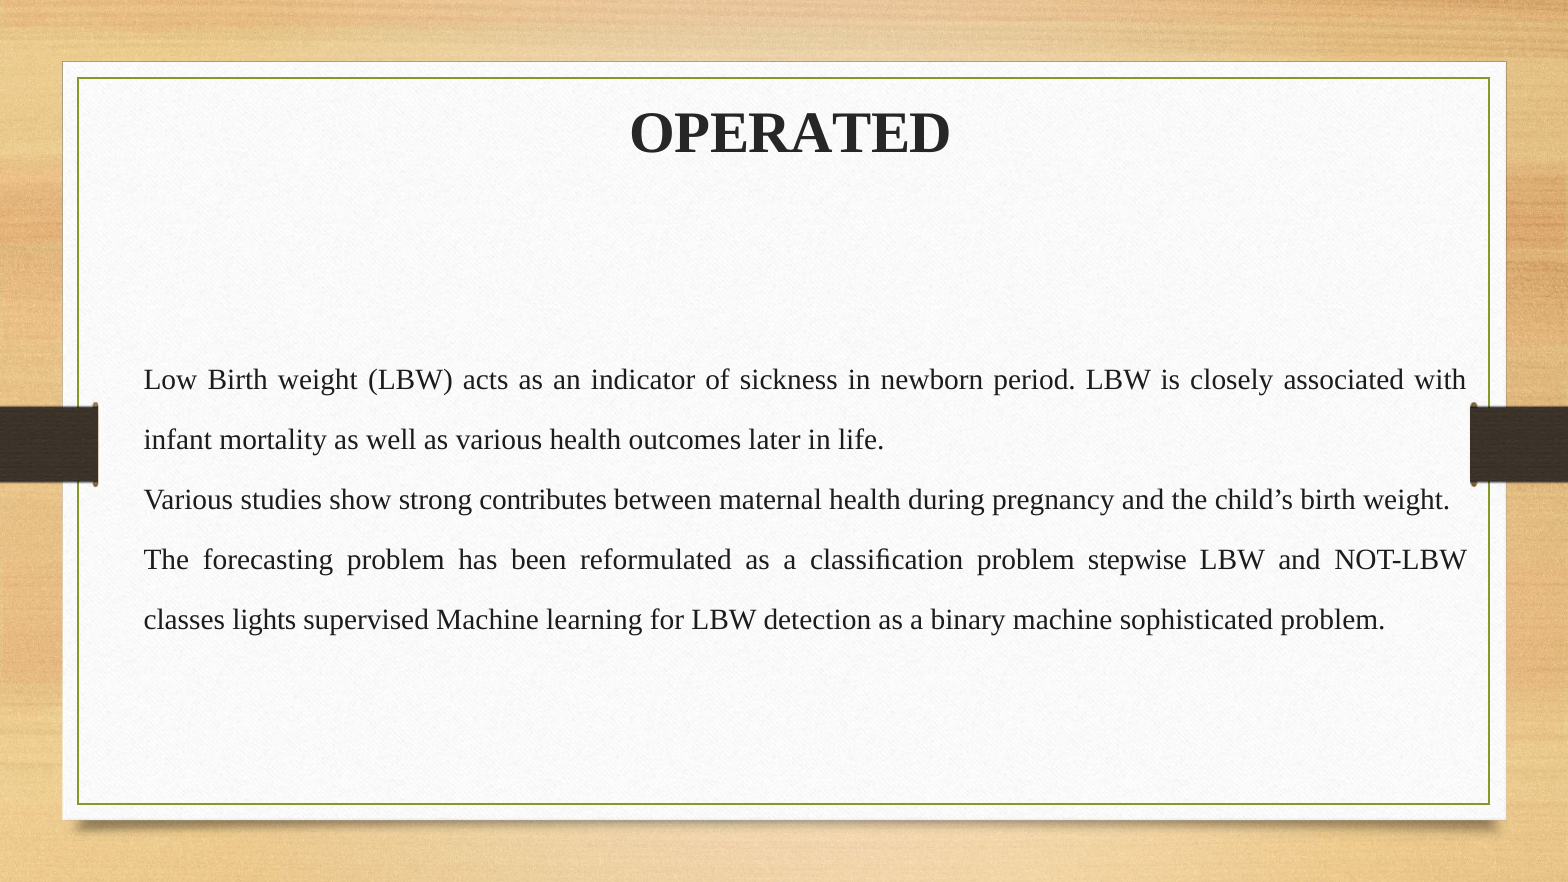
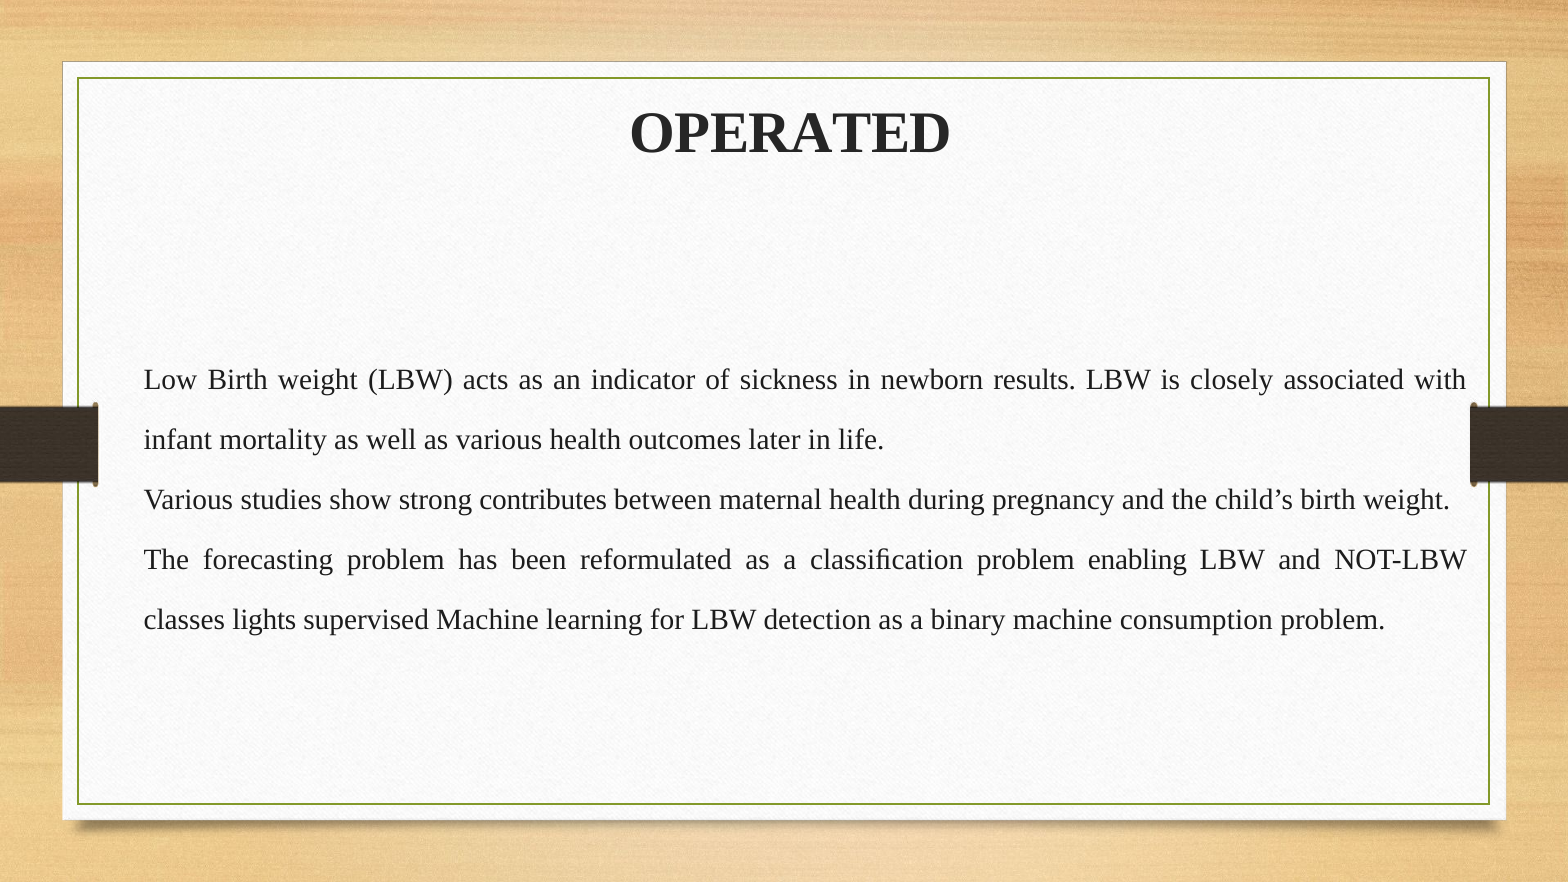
period: period -> results
stepwise: stepwise -> enabling
sophisticated: sophisticated -> consumption
